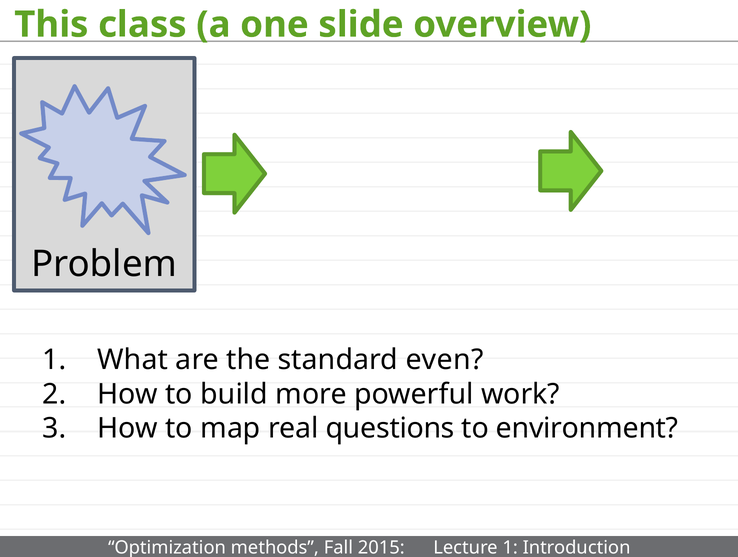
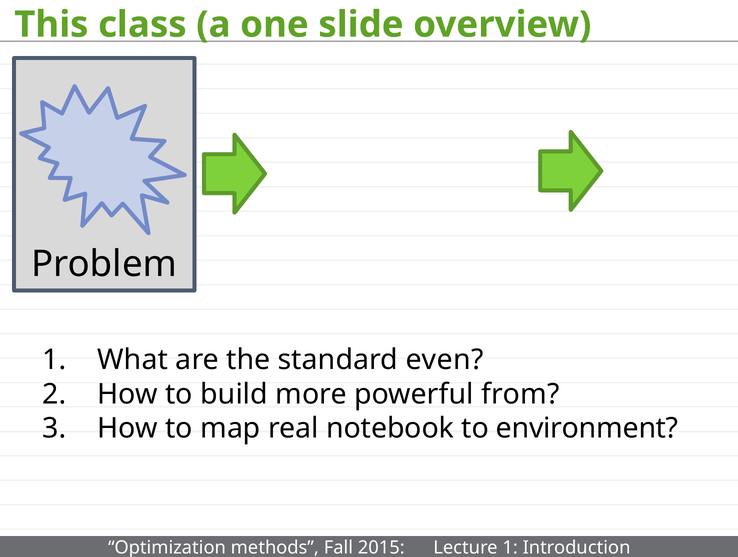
work: work -> from
questions: questions -> notebook
